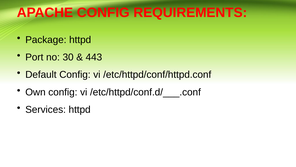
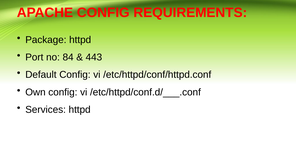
30: 30 -> 84
